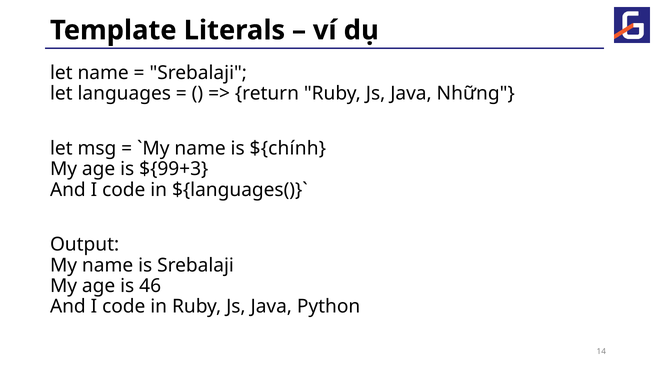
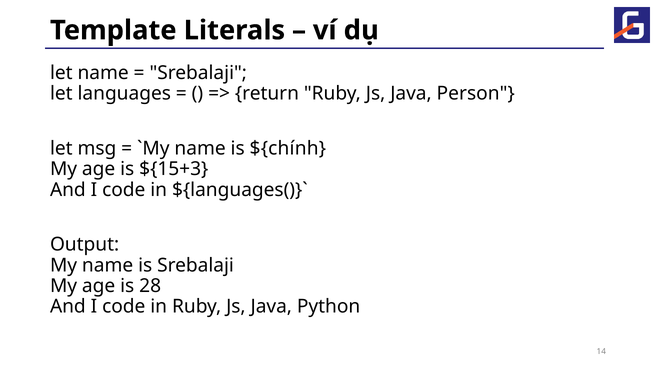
Những: Những -> Person
${99+3: ${99+3 -> ${15+3
46: 46 -> 28
